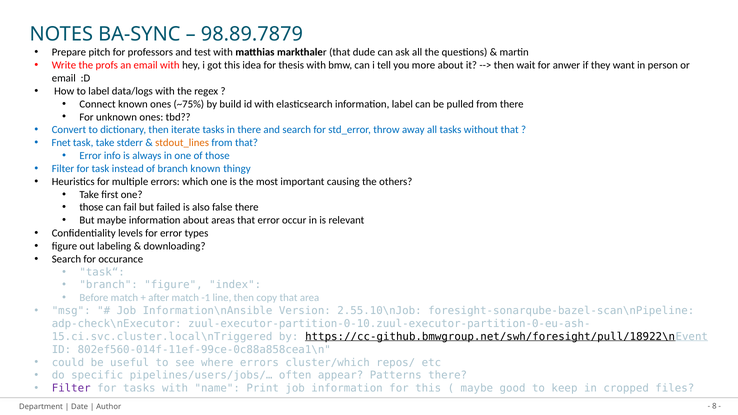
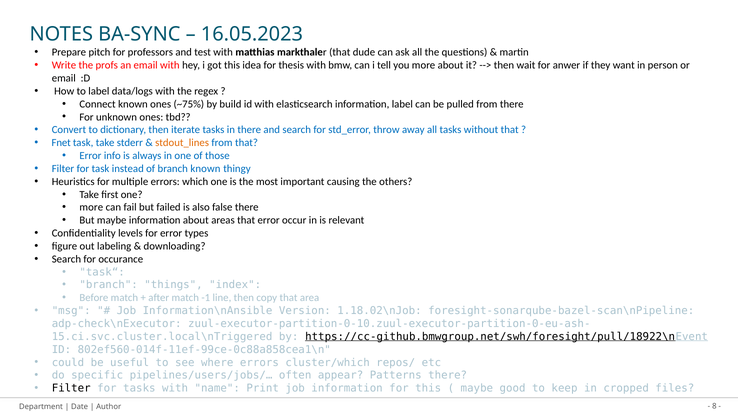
98.89.7879: 98.89.7879 -> 16.05.2023
those at (91, 207): those -> more
branch figure: figure -> things
2.55.10\nJob: 2.55.10\nJob -> 1.18.02\nJob
Filter at (71, 388) colour: purple -> black
